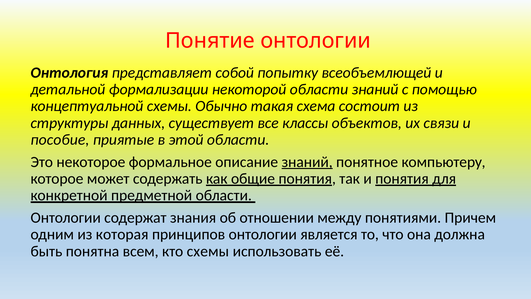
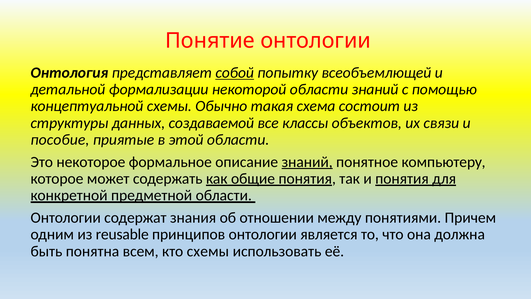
собой underline: none -> present
существует: существует -> создаваемой
которая: которая -> reusable
